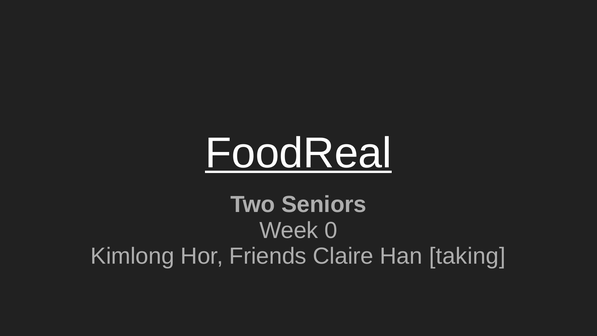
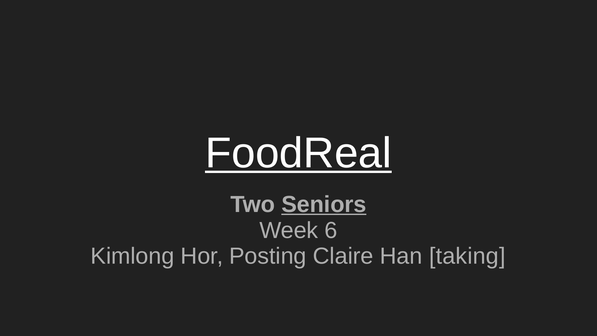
Seniors underline: none -> present
0: 0 -> 6
Friends: Friends -> Posting
